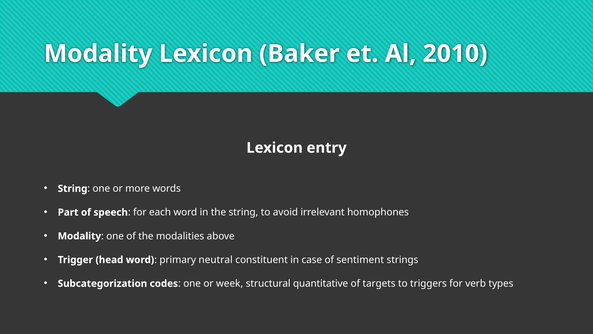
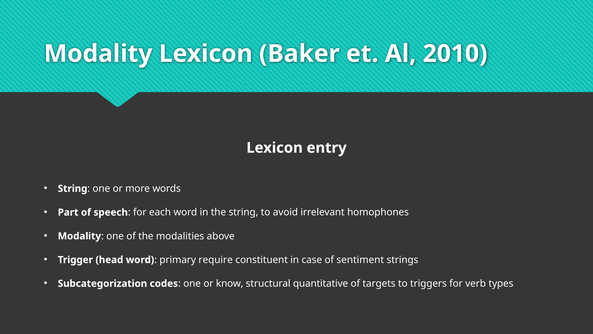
neutral: neutral -> require
week: week -> know
